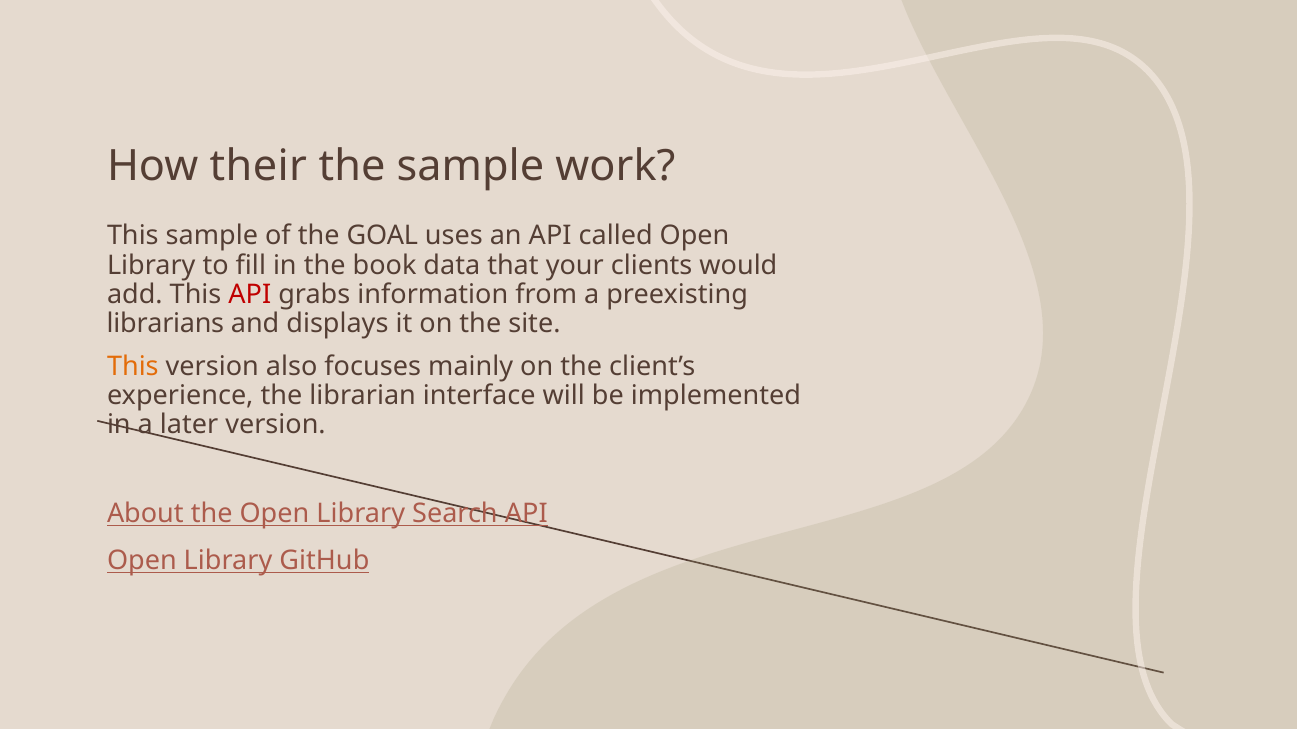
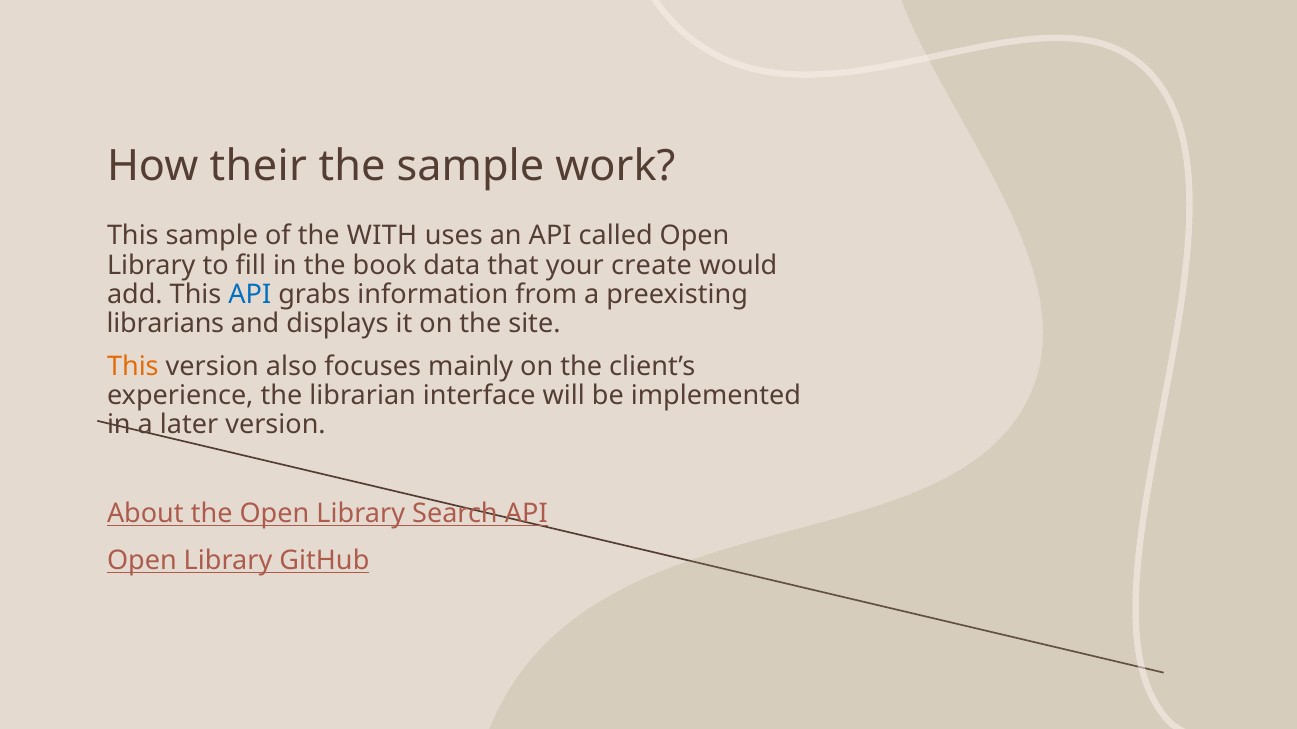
GOAL: GOAL -> WITH
clients: clients -> create
API at (250, 295) colour: red -> blue
